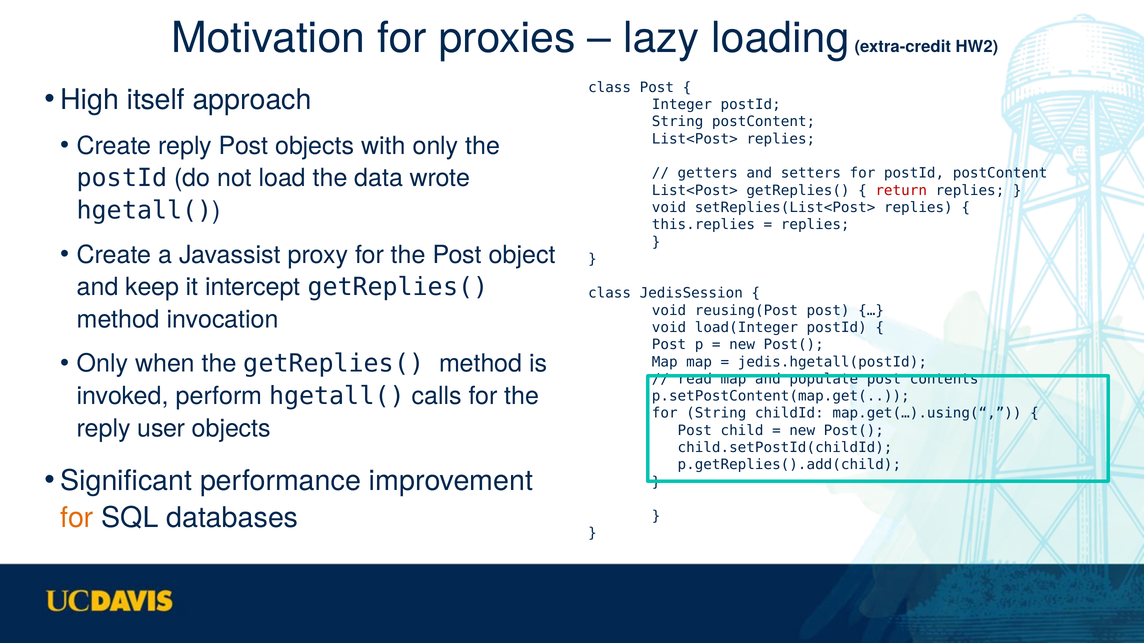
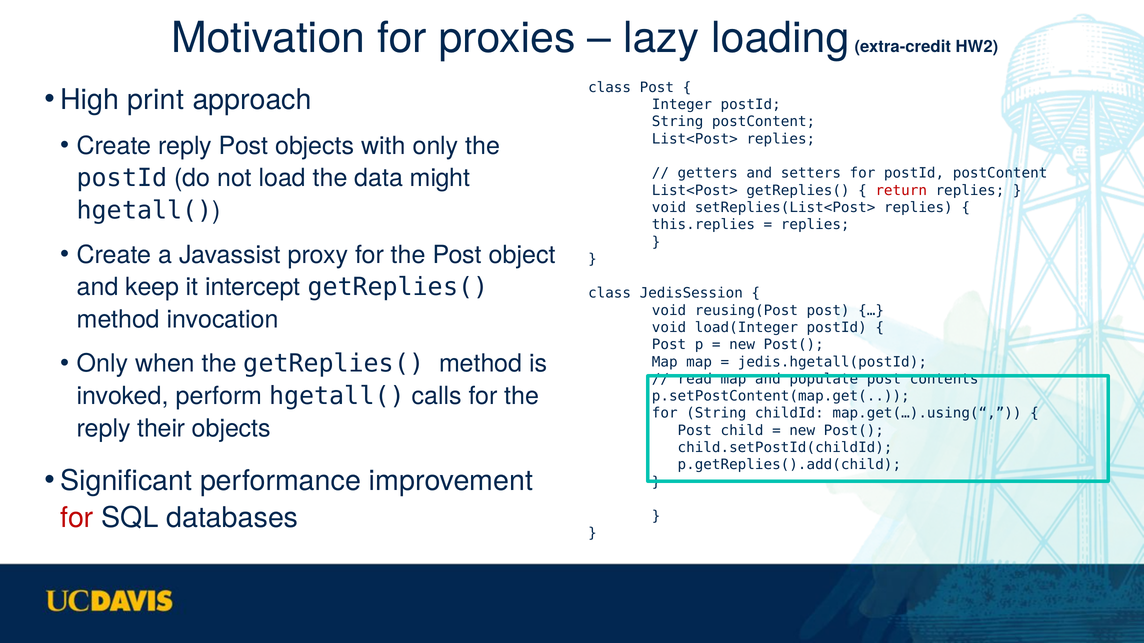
itself: itself -> print
wrote: wrote -> might
user: user -> their
for at (77, 518) colour: orange -> red
